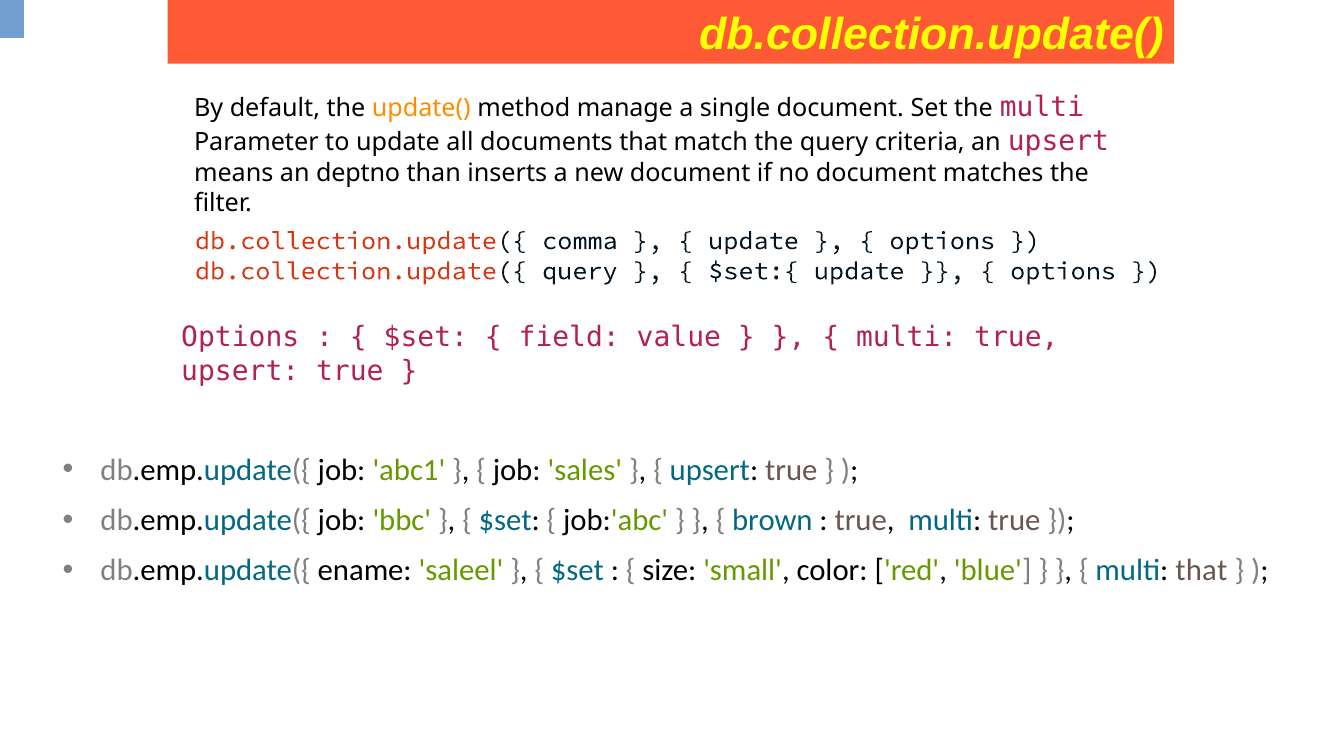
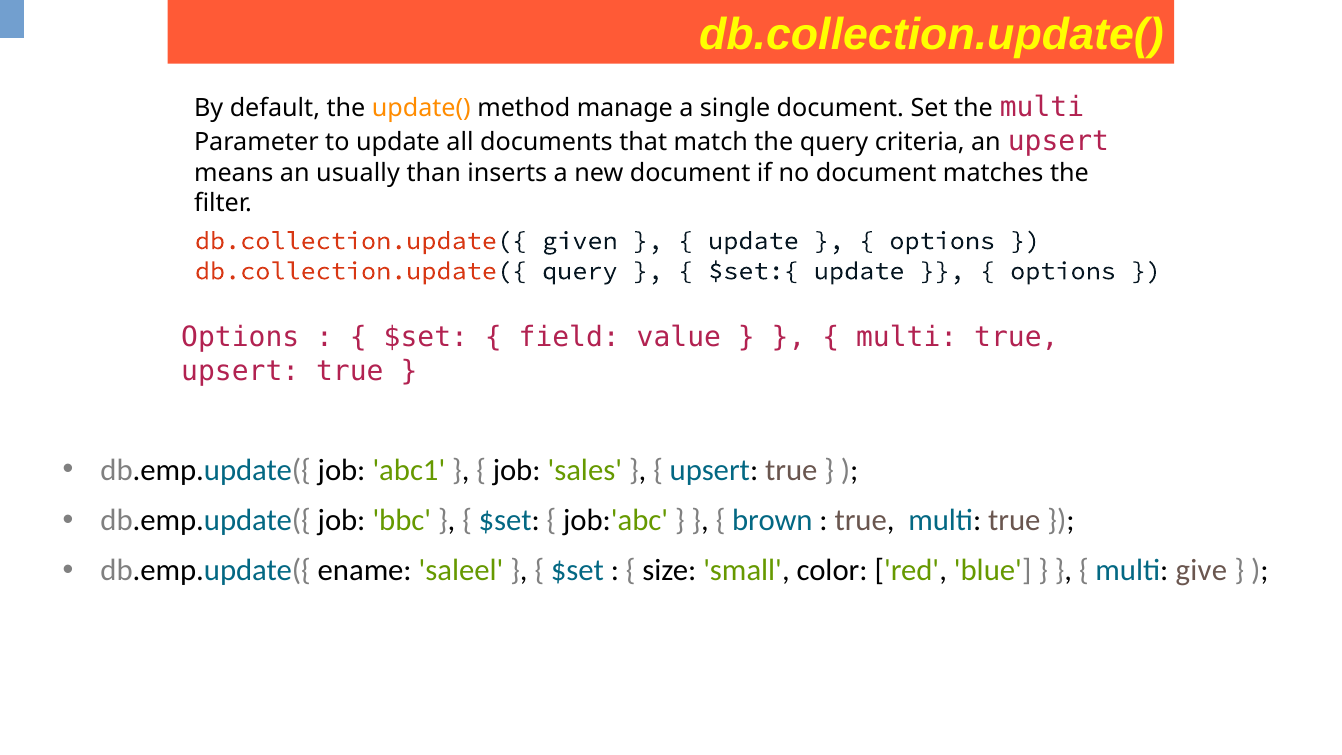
deptno: deptno -> usually
comma: comma -> given
multi that: that -> give
